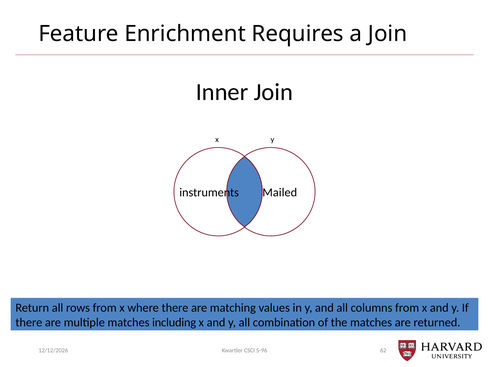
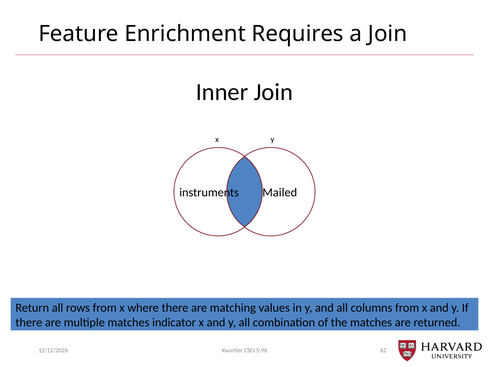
including: including -> indicator
